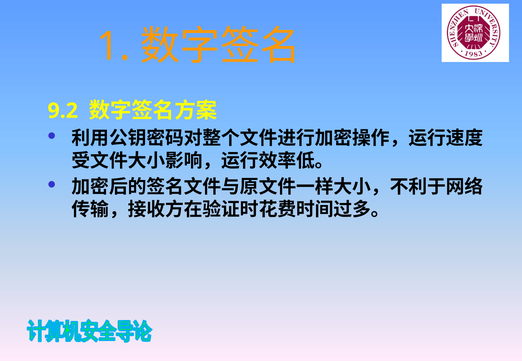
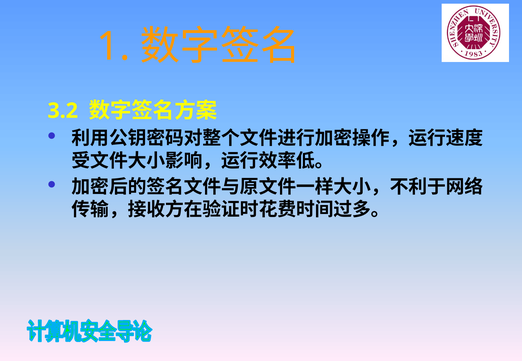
9.2: 9.2 -> 3.2
